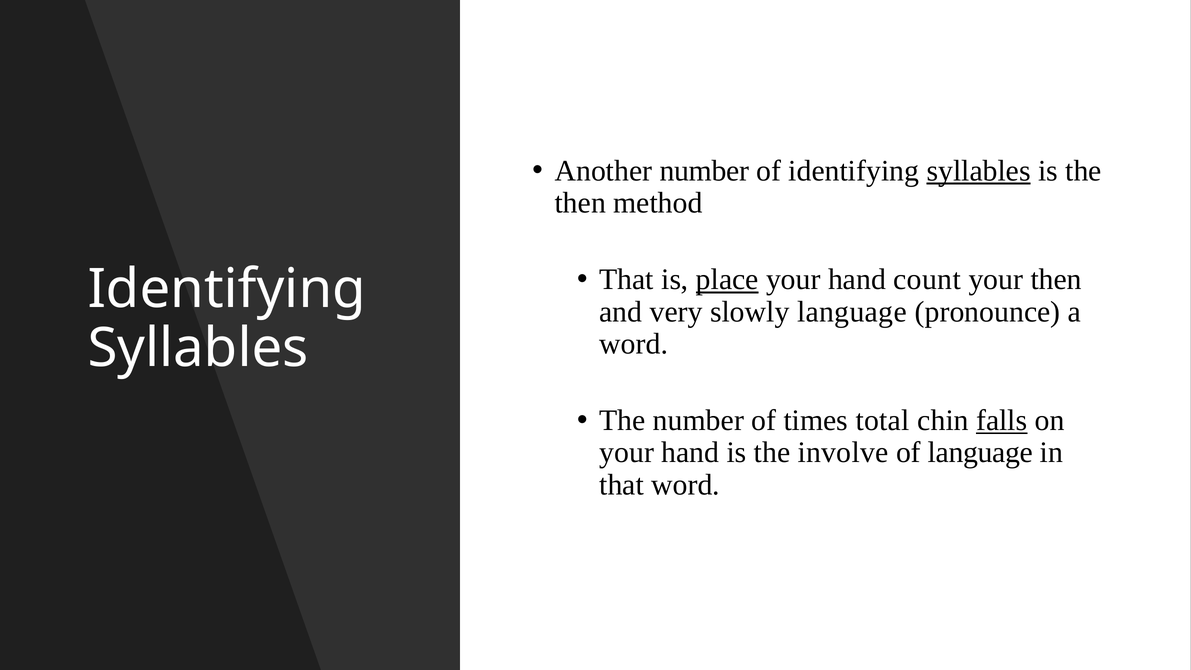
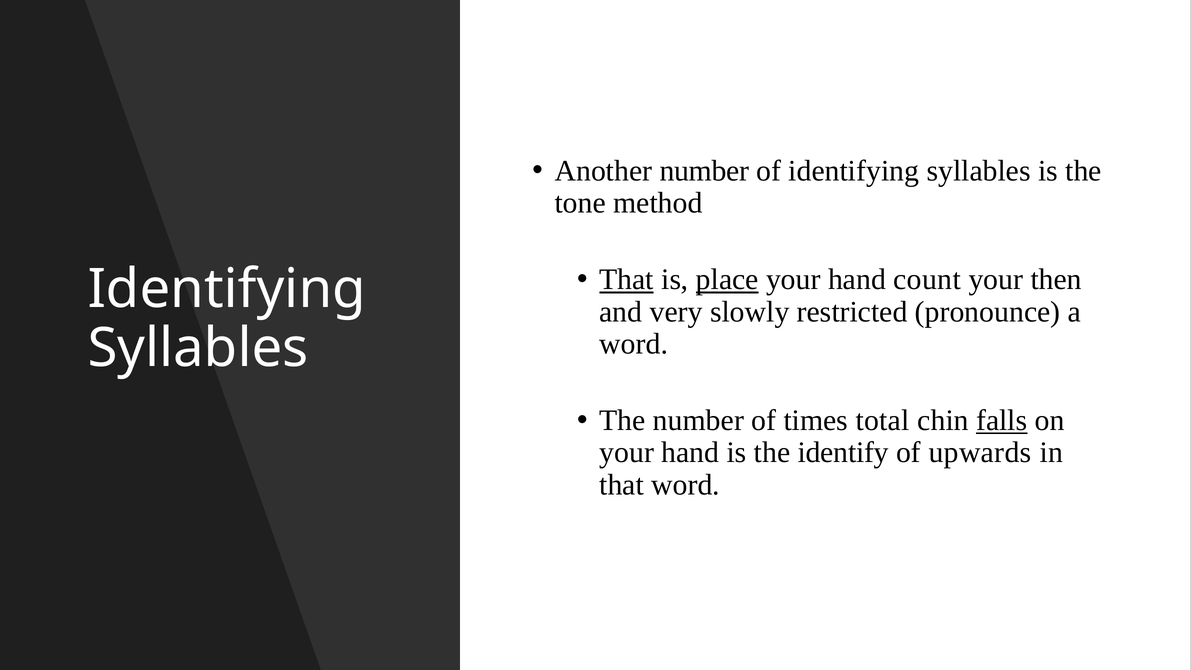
syllables at (979, 171) underline: present -> none
then at (580, 203): then -> tone
That at (627, 280) underline: none -> present
slowly language: language -> restricted
involve: involve -> identify
of language: language -> upwards
